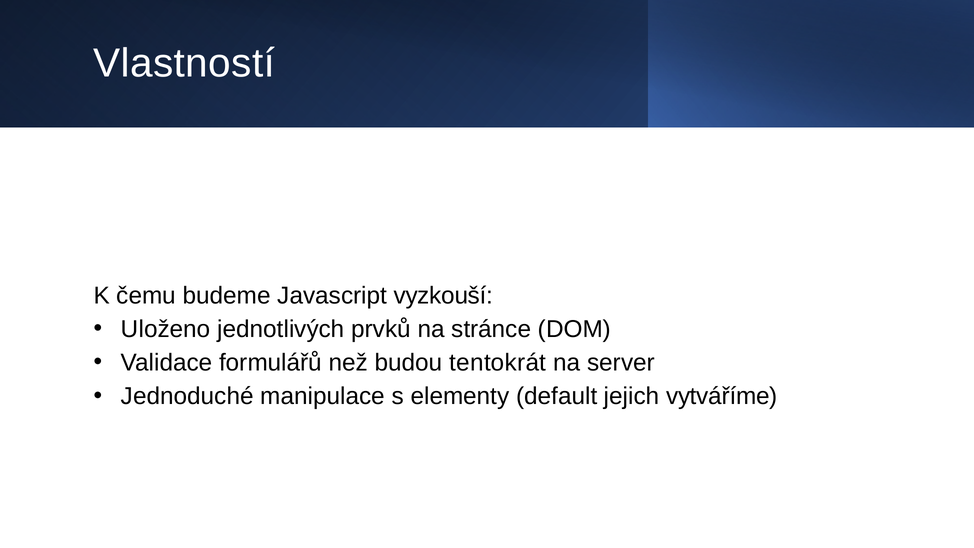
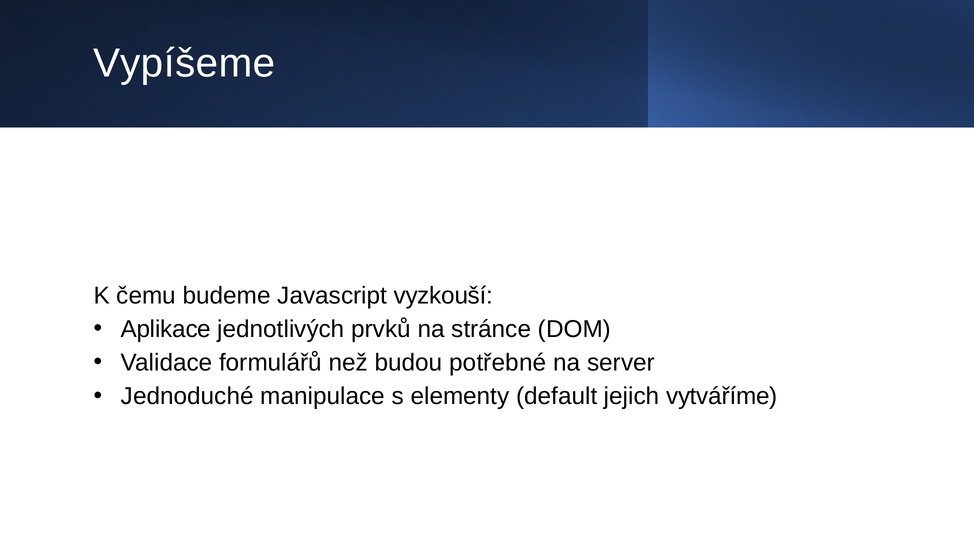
Vlastností: Vlastností -> Vypíšeme
Uloženo: Uloženo -> Aplikace
tentokrát: tentokrát -> potřebné
